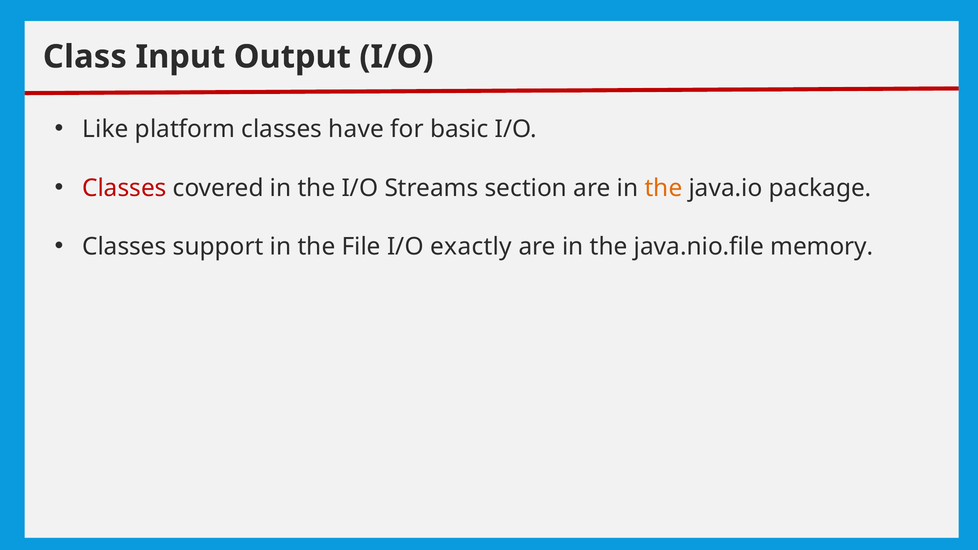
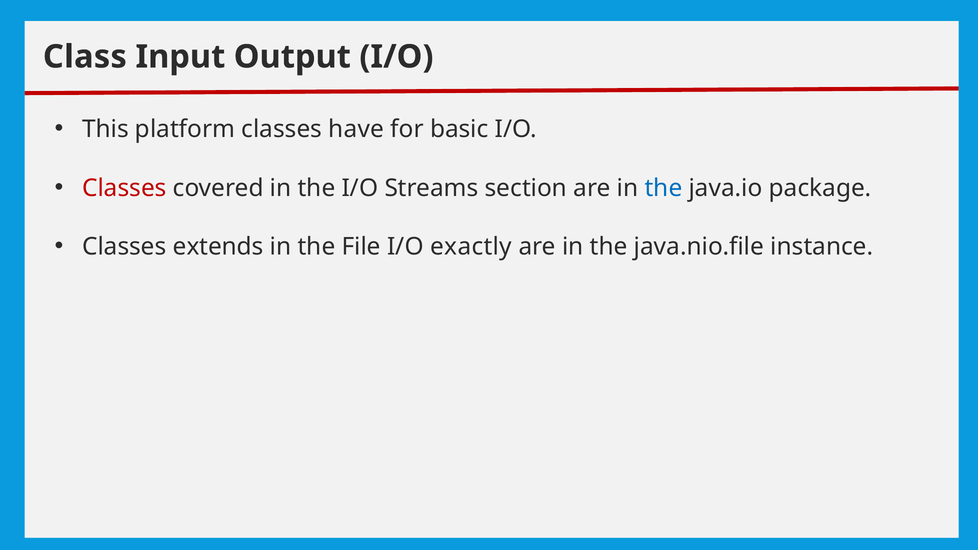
Like: Like -> This
the at (663, 188) colour: orange -> blue
support: support -> extends
memory: memory -> instance
